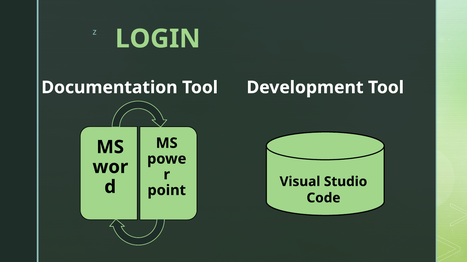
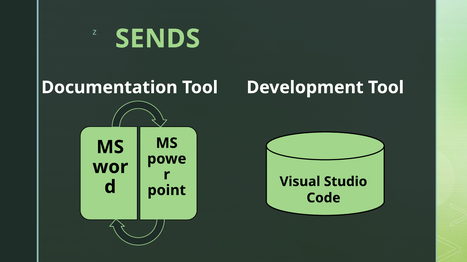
LOGIN: LOGIN -> SENDS
